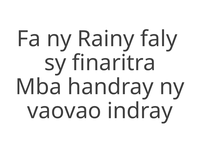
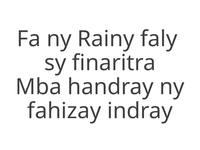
vaovao: vaovao -> fahizay
